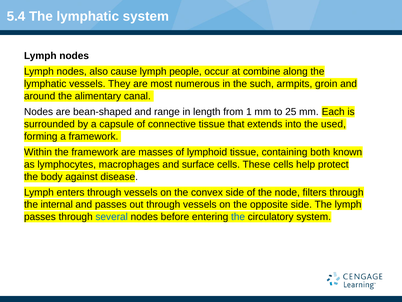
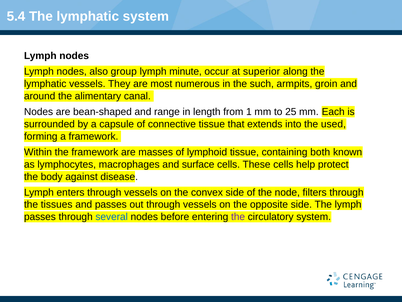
cause: cause -> group
people: people -> minute
combine: combine -> superior
internal: internal -> tissues
the at (238, 217) colour: blue -> purple
